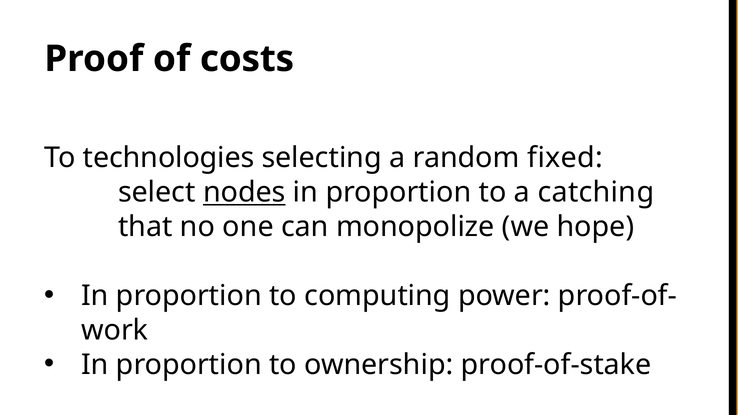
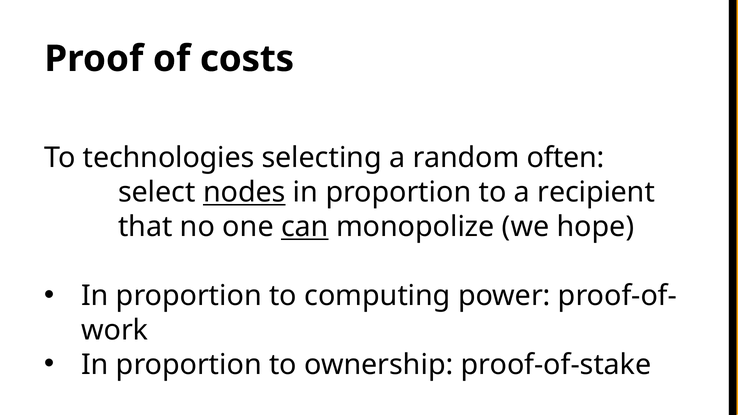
fixed: fixed -> often
catching: catching -> recipient
can underline: none -> present
